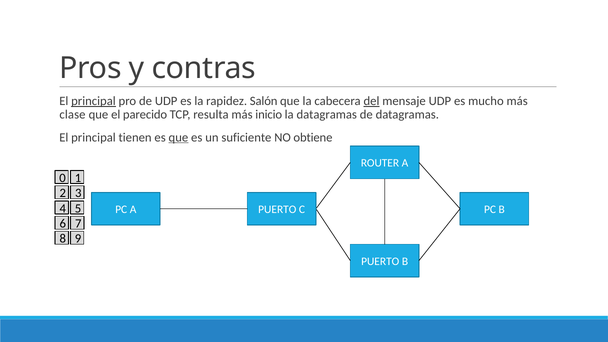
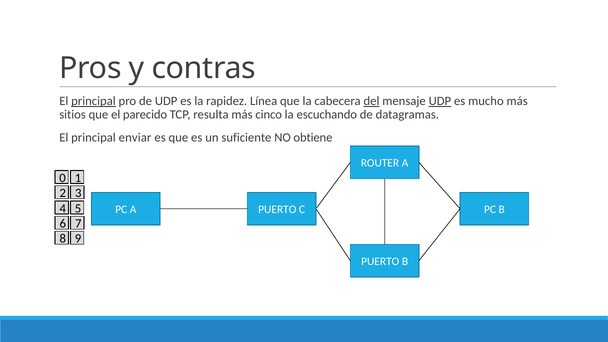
Salón: Salón -> Línea
UDP at (440, 101) underline: none -> present
clase: clase -> sitios
inicio: inicio -> cinco
la datagramas: datagramas -> escuchando
tienen: tienen -> enviar
que at (178, 137) underline: present -> none
